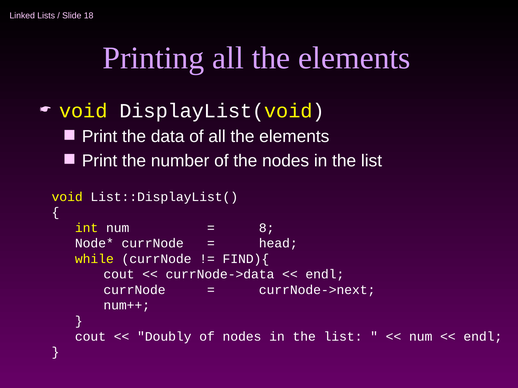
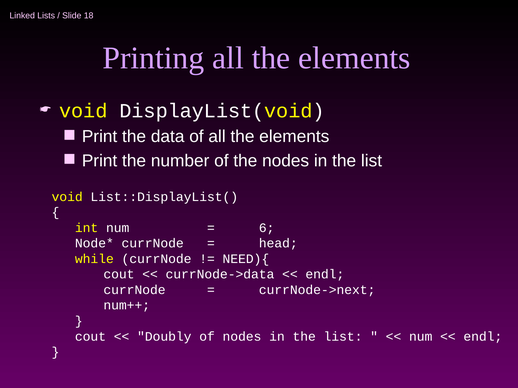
8: 8 -> 6
FIND){: FIND){ -> NEED){
